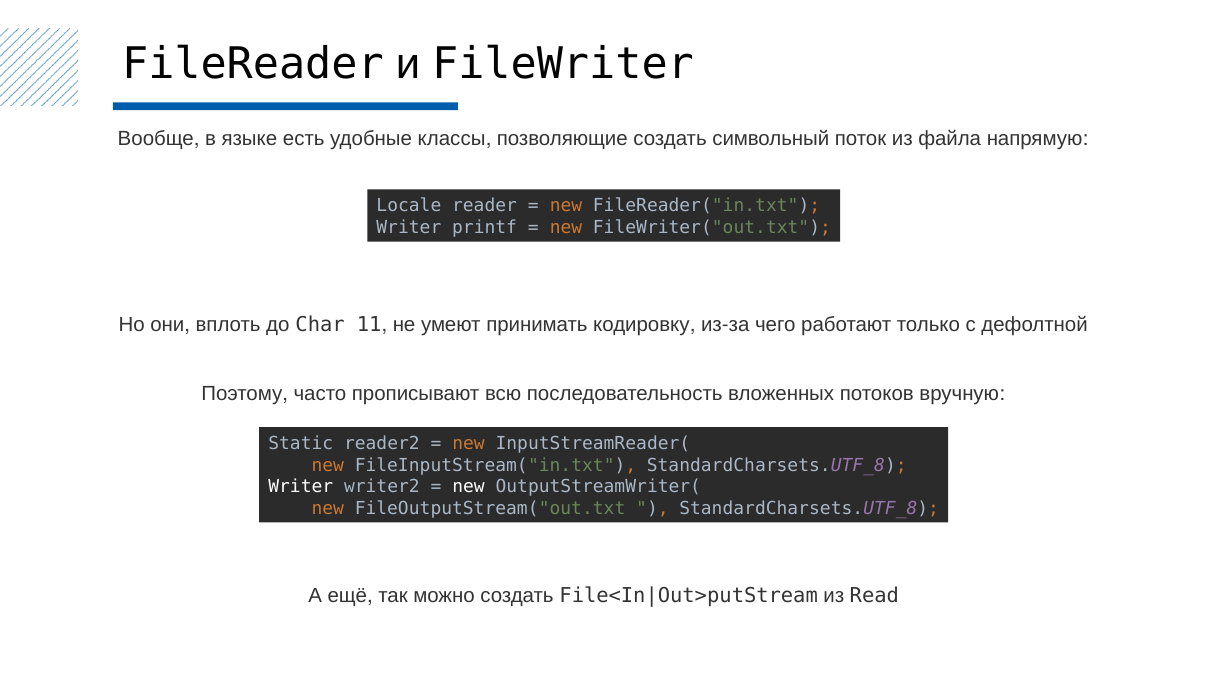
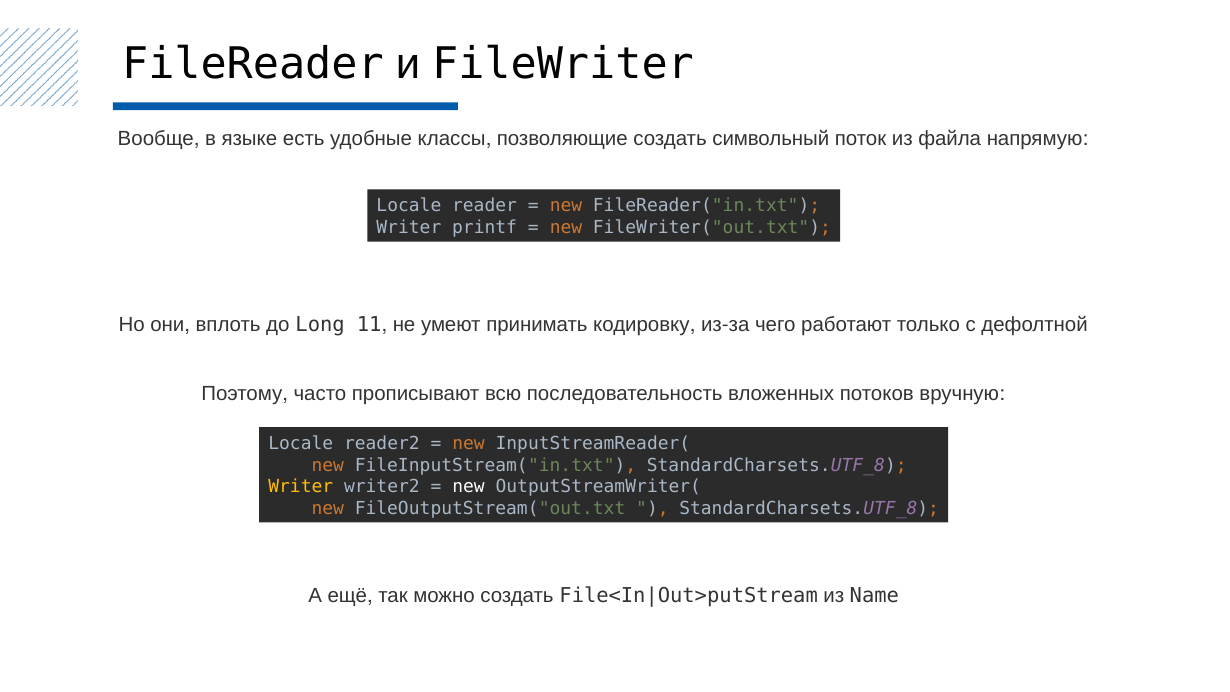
Char: Char -> Long
Static at (301, 444): Static -> Locale
Writer at (301, 487) colour: white -> yellow
Read: Read -> Name
